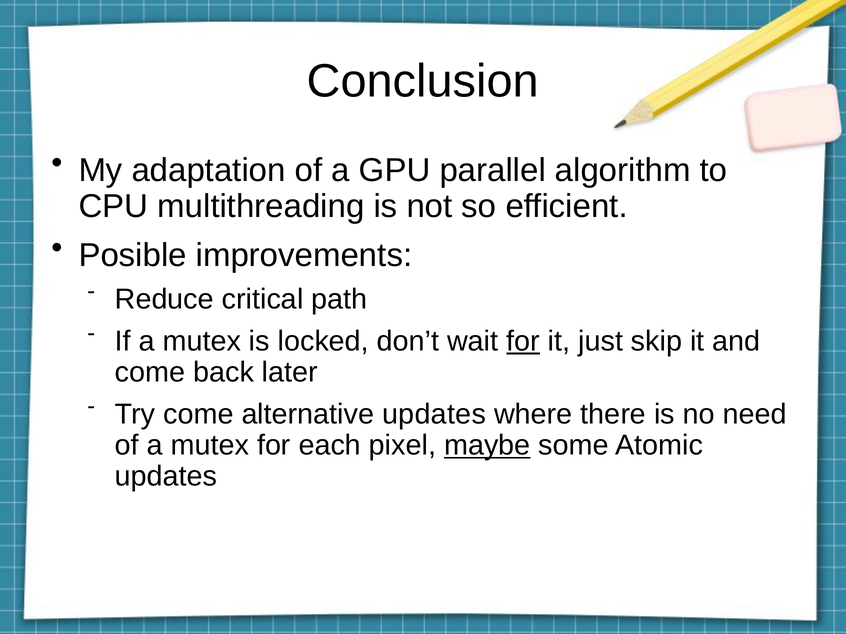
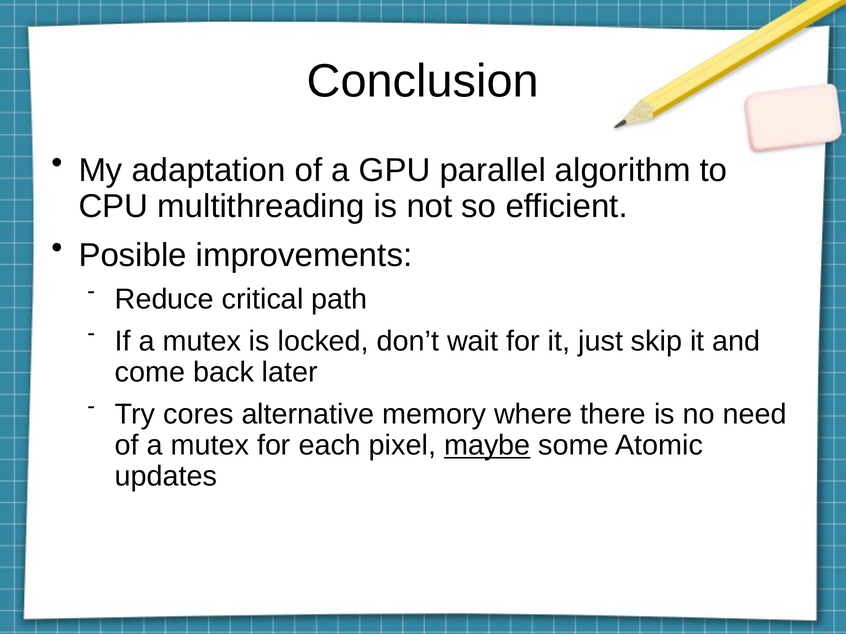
for at (523, 341) underline: present -> none
Try come: come -> cores
alternative updates: updates -> memory
